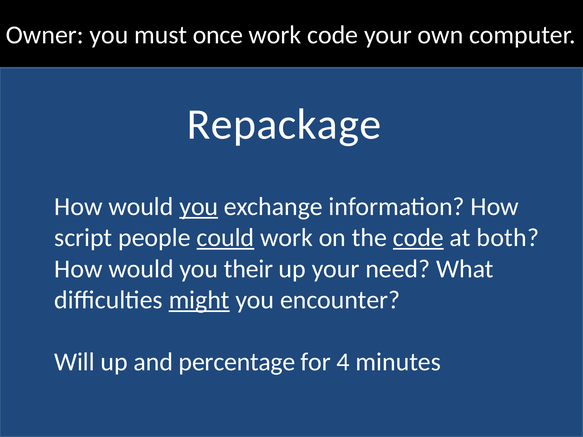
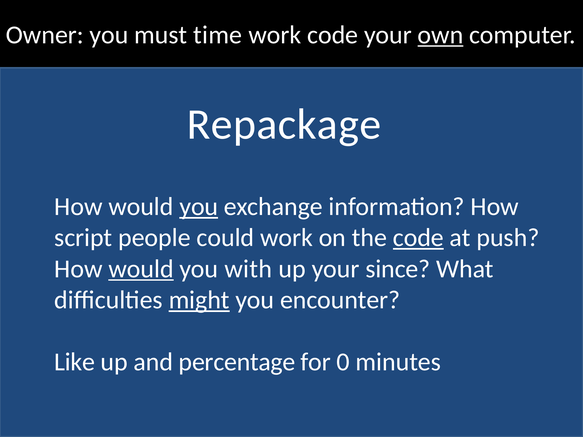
once: once -> time
own underline: none -> present
could underline: present -> none
both: both -> push
would at (141, 269) underline: none -> present
their: their -> with
need: need -> since
Will: Will -> Like
4: 4 -> 0
